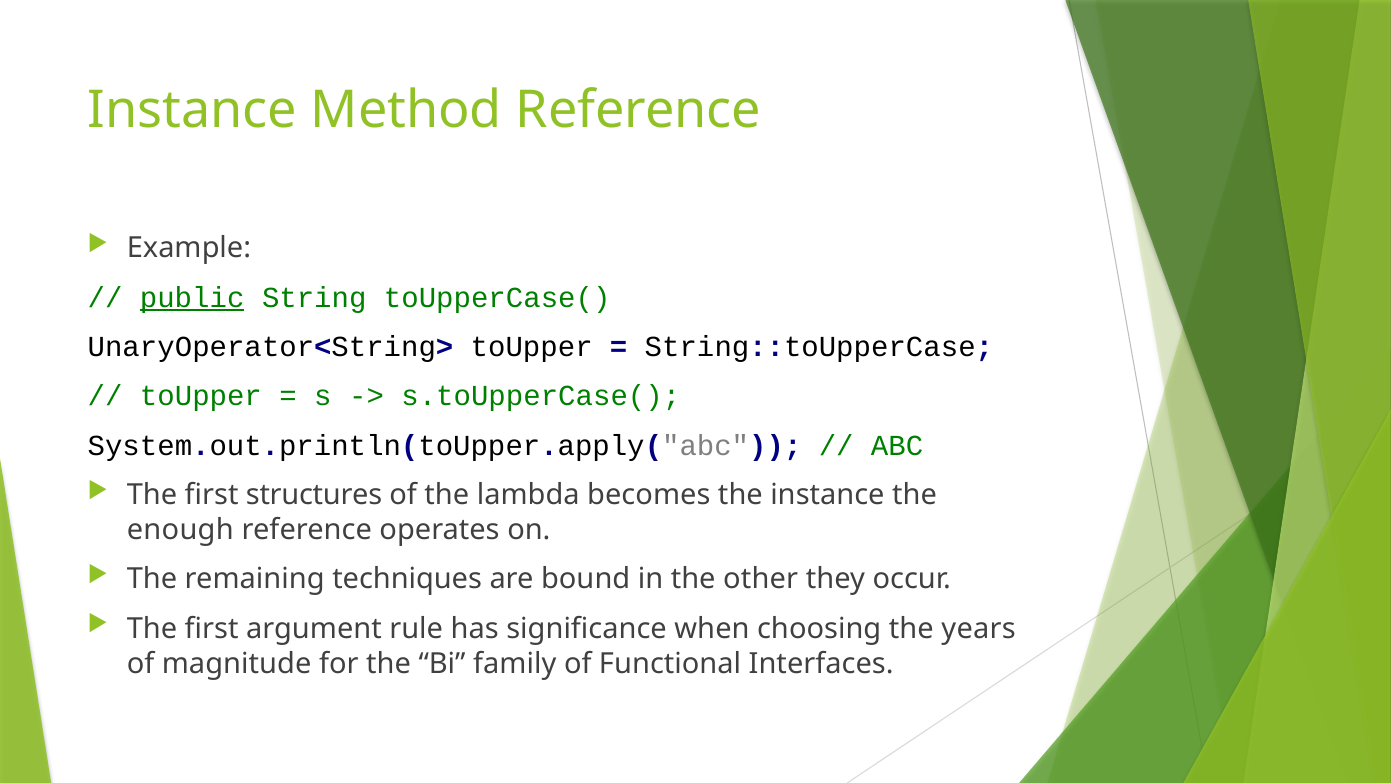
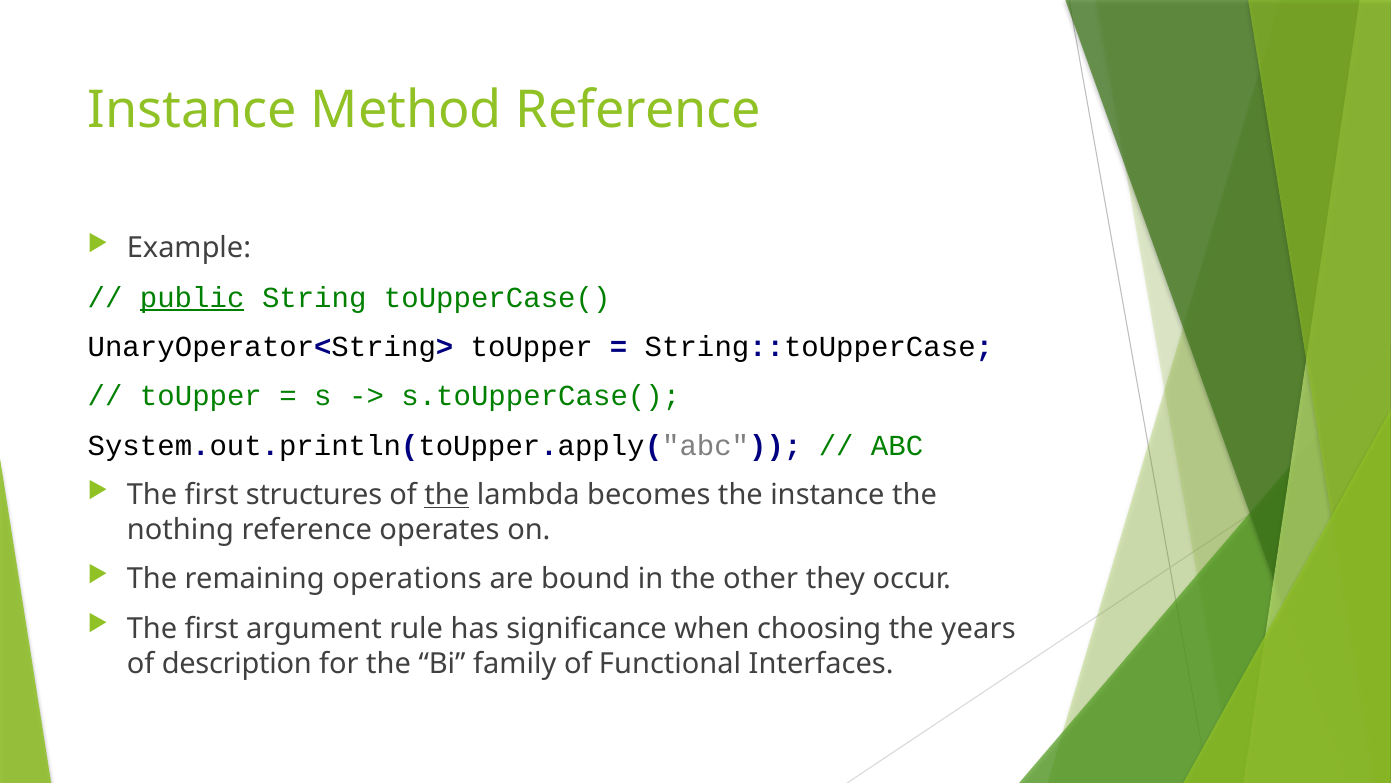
the at (447, 495) underline: none -> present
enough: enough -> nothing
techniques: techniques -> operations
magnitude: magnitude -> description
